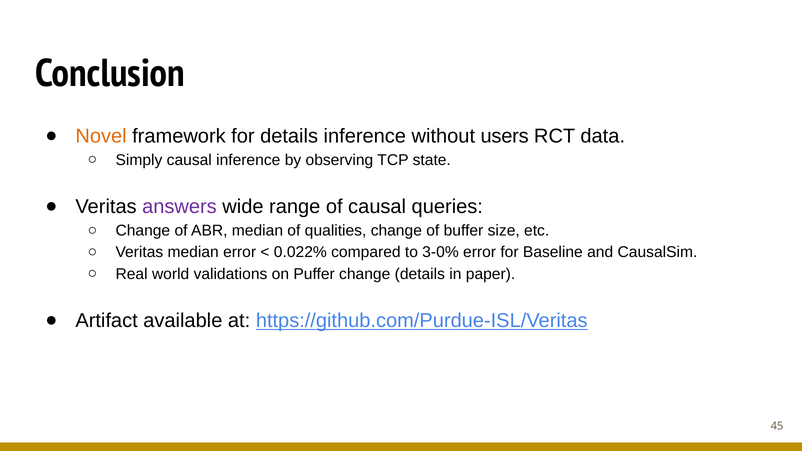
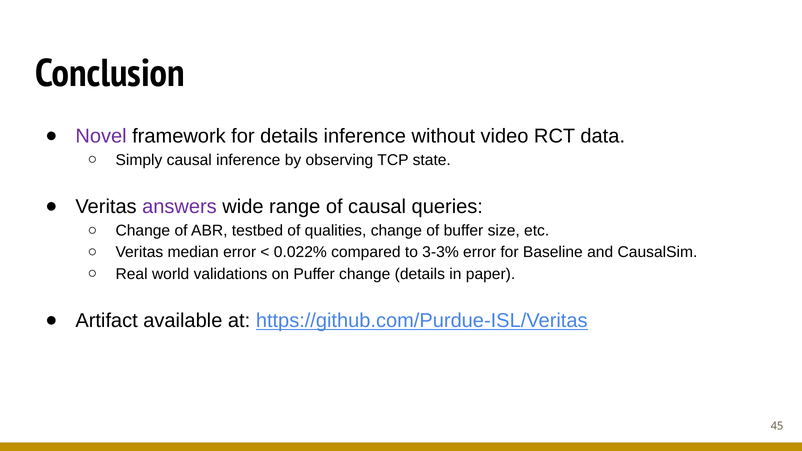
Novel colour: orange -> purple
users: users -> video
ABR median: median -> testbed
3-0%: 3-0% -> 3-3%
